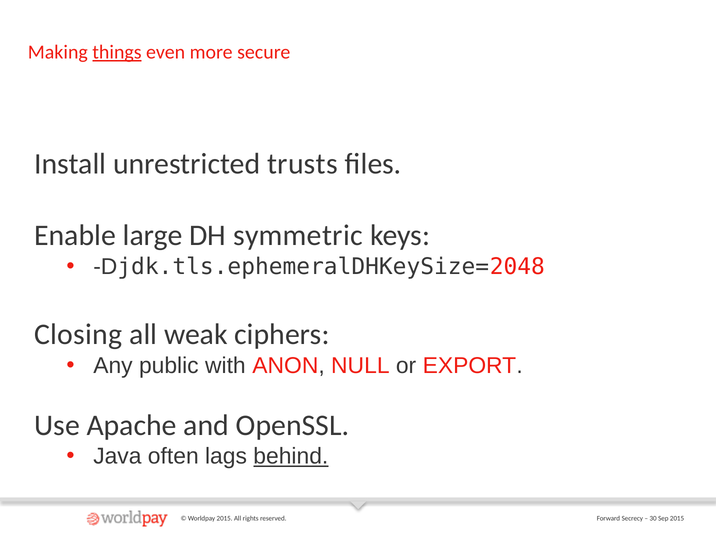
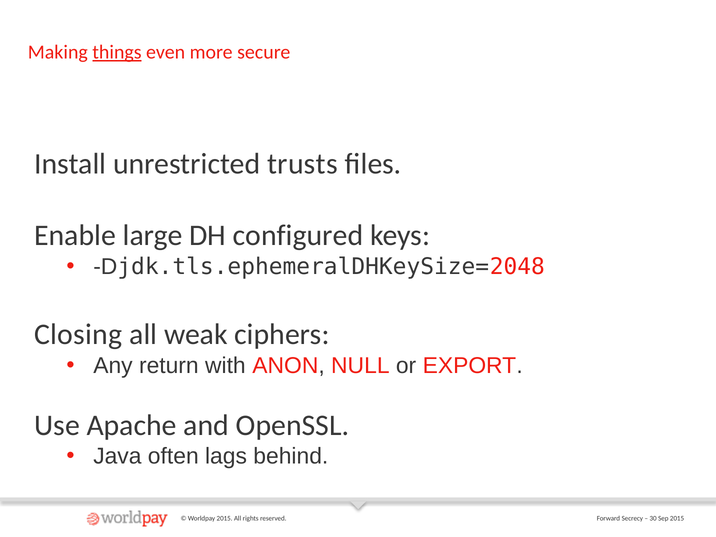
symmetric: symmetric -> configured
public: public -> return
behind underline: present -> none
